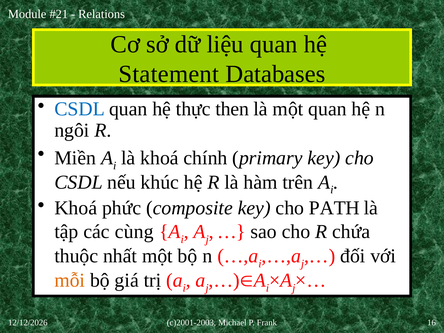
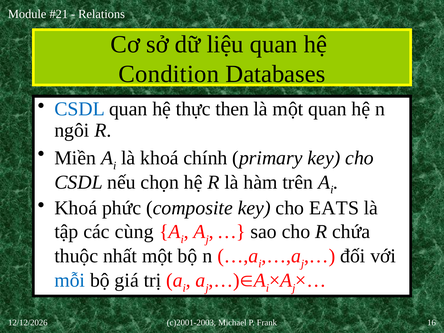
Statement: Statement -> Condition
khúc: khúc -> chọn
PATH: PATH -> EATS
mỗi colour: orange -> blue
